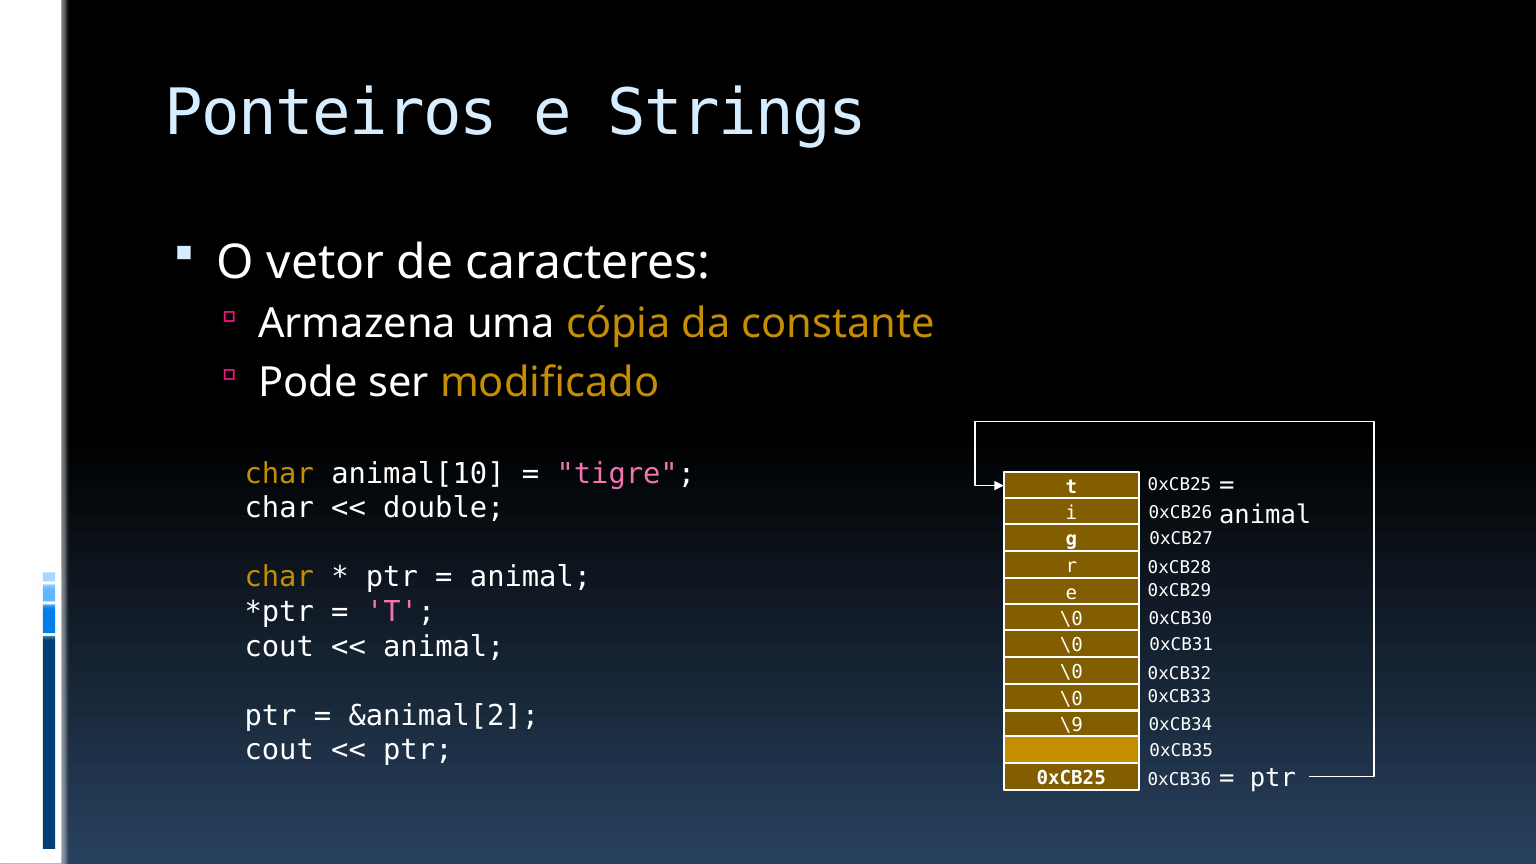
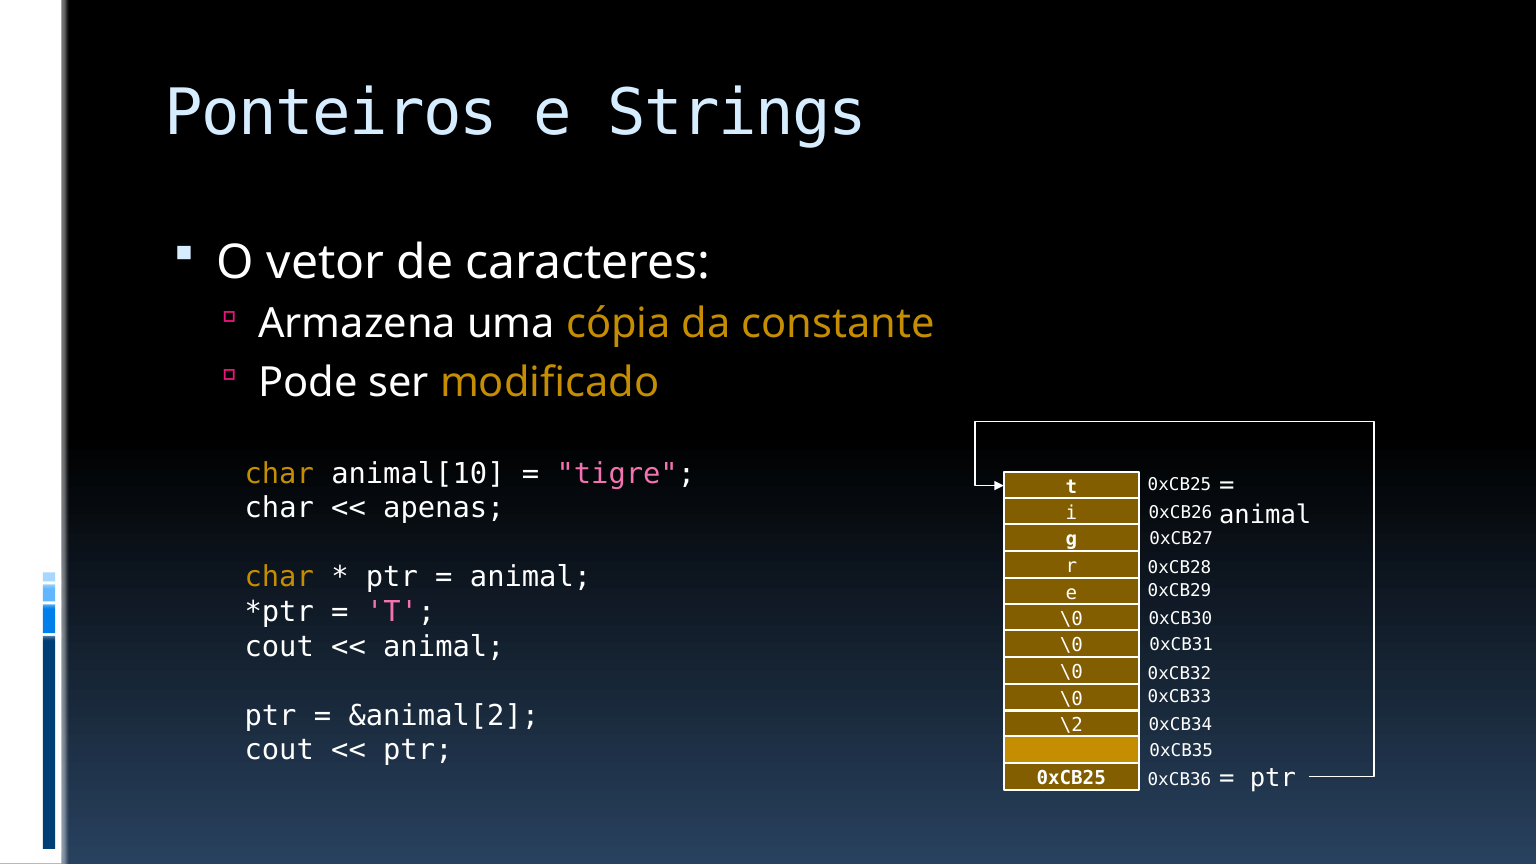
double: double -> apenas
\9: \9 -> \2
